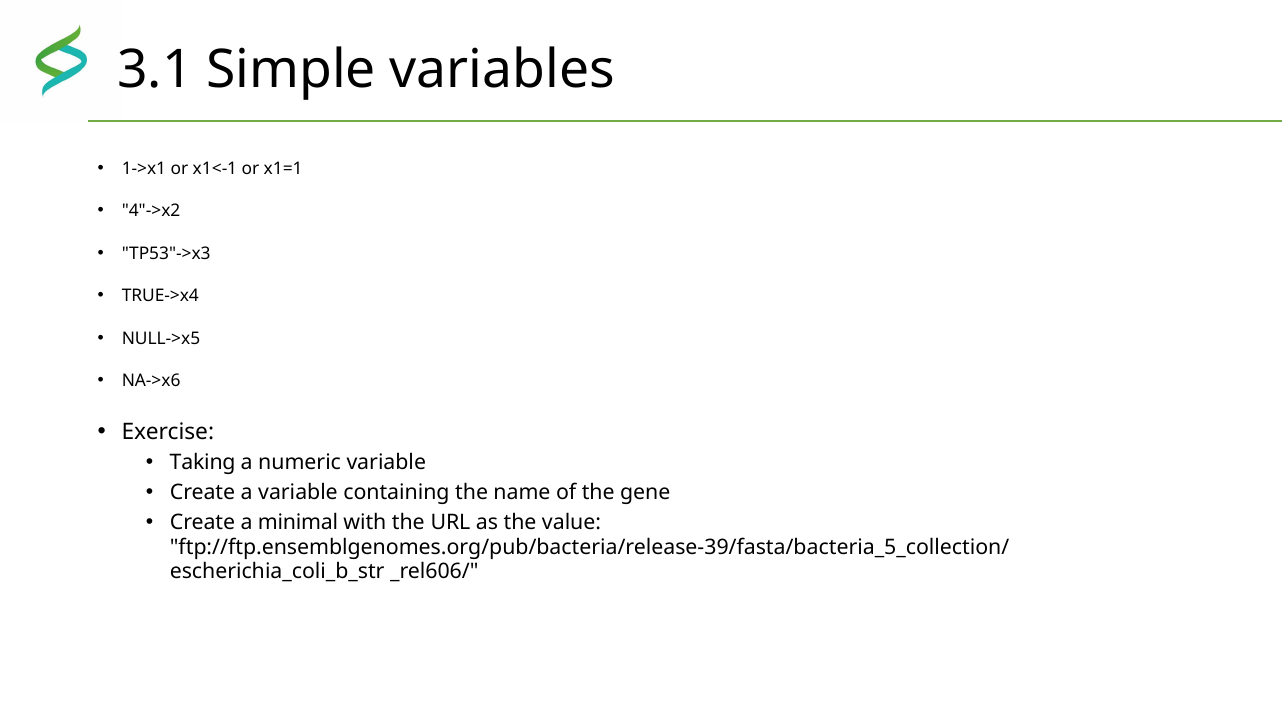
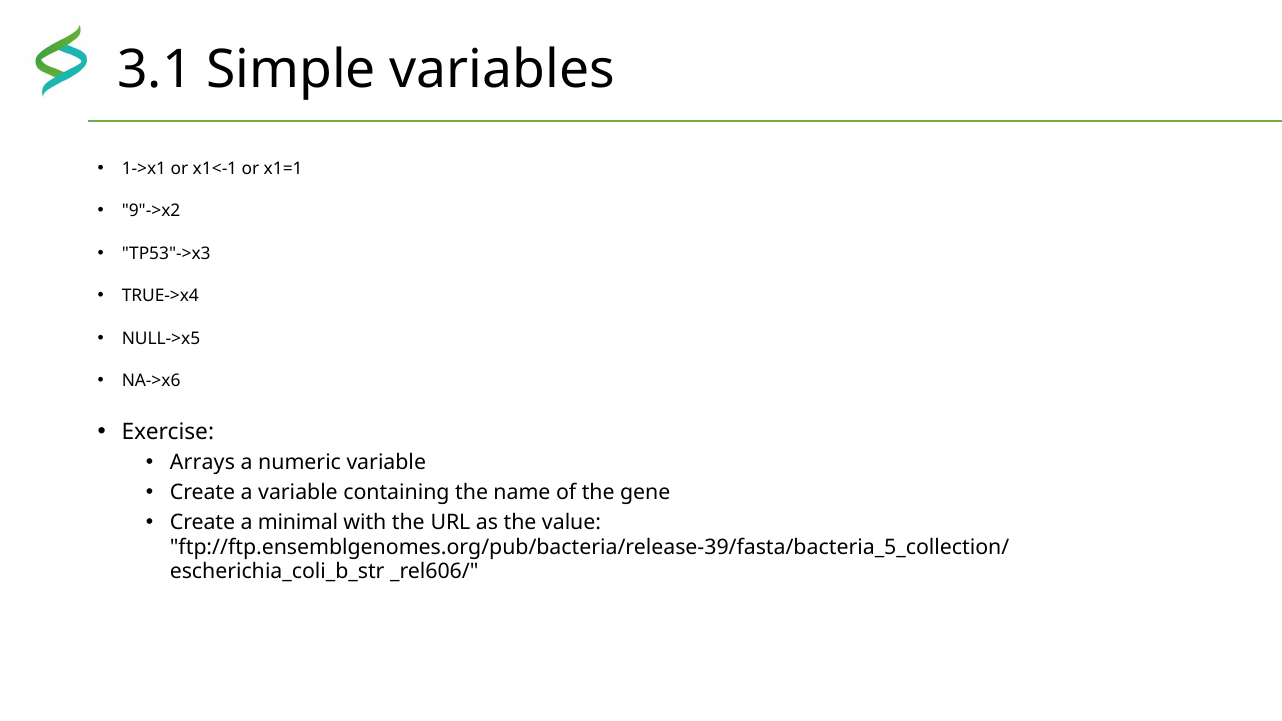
4"->x2: 4"->x2 -> 9"->x2
Taking: Taking -> Arrays
